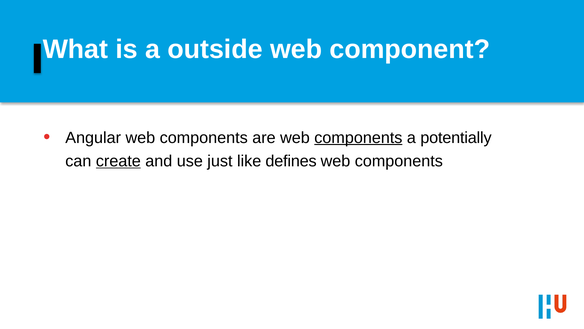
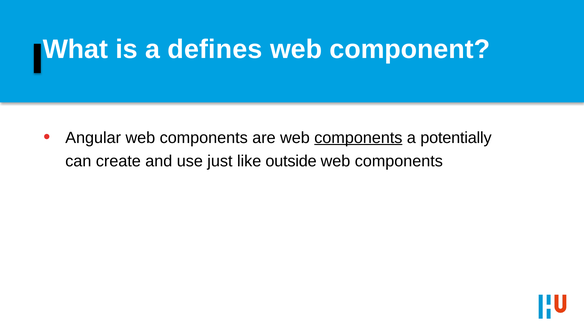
outside: outside -> defines
create underline: present -> none
defines: defines -> outside
